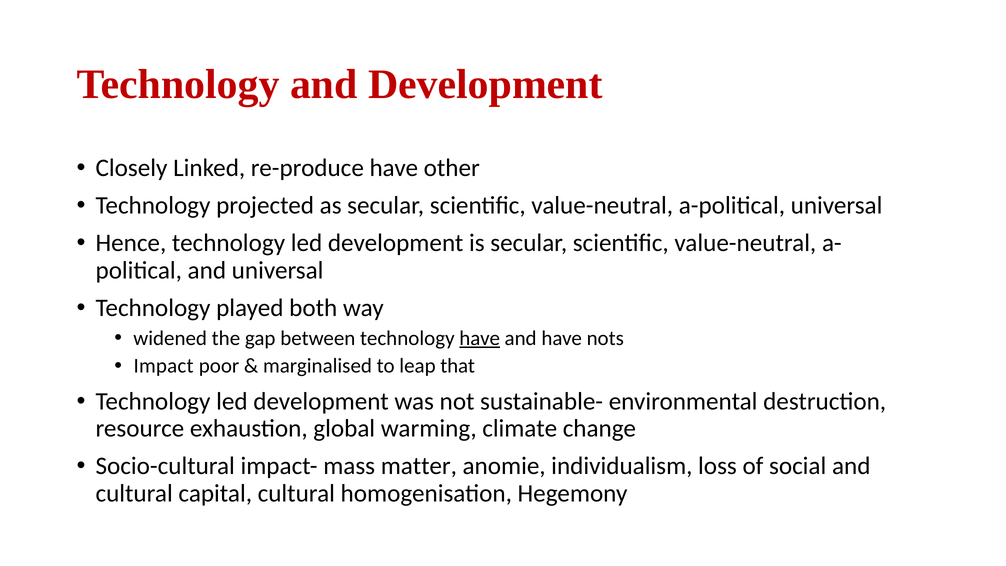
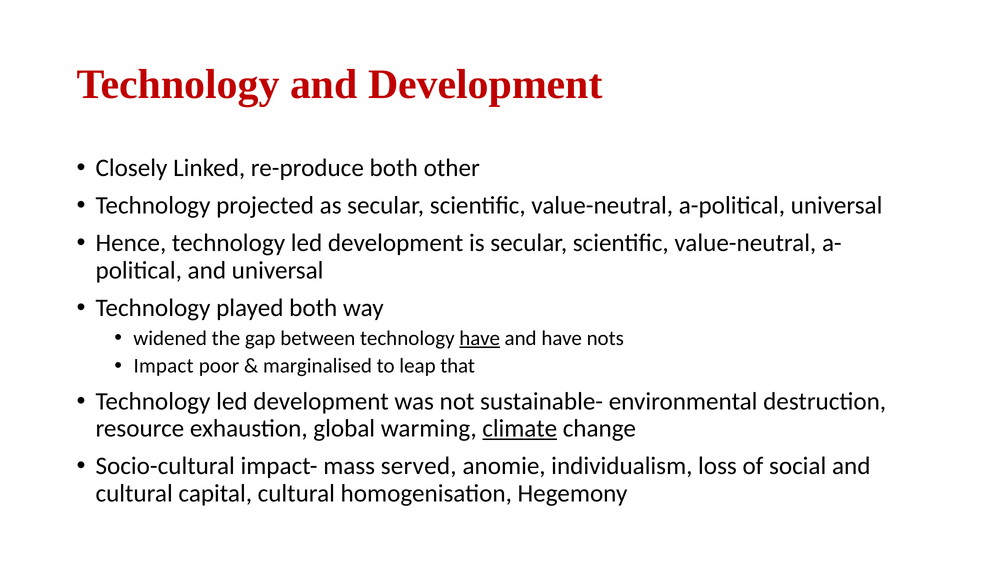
re-produce have: have -> both
climate underline: none -> present
matter: matter -> served
